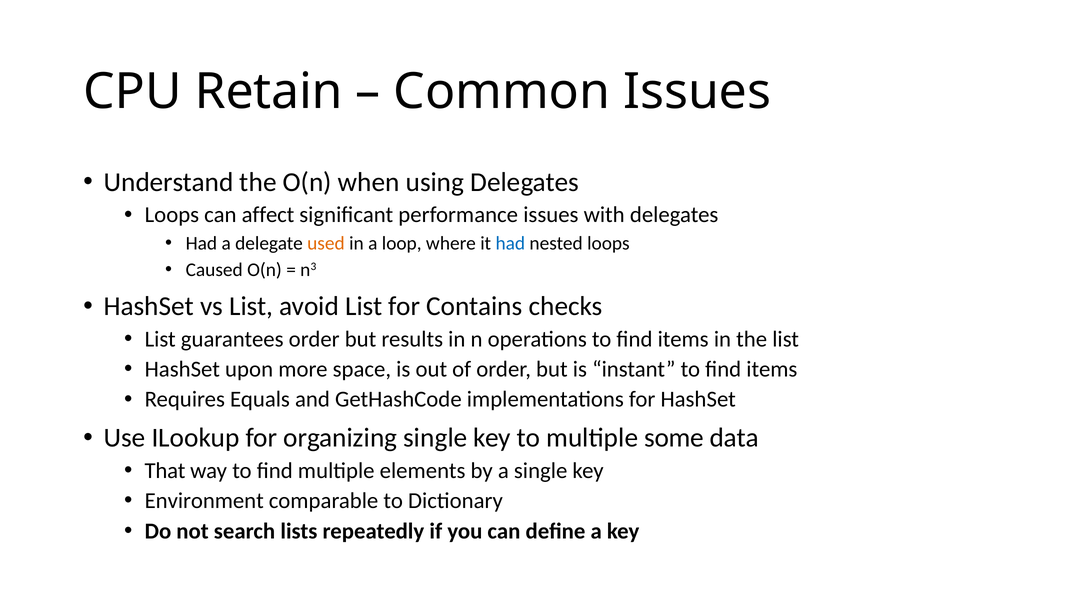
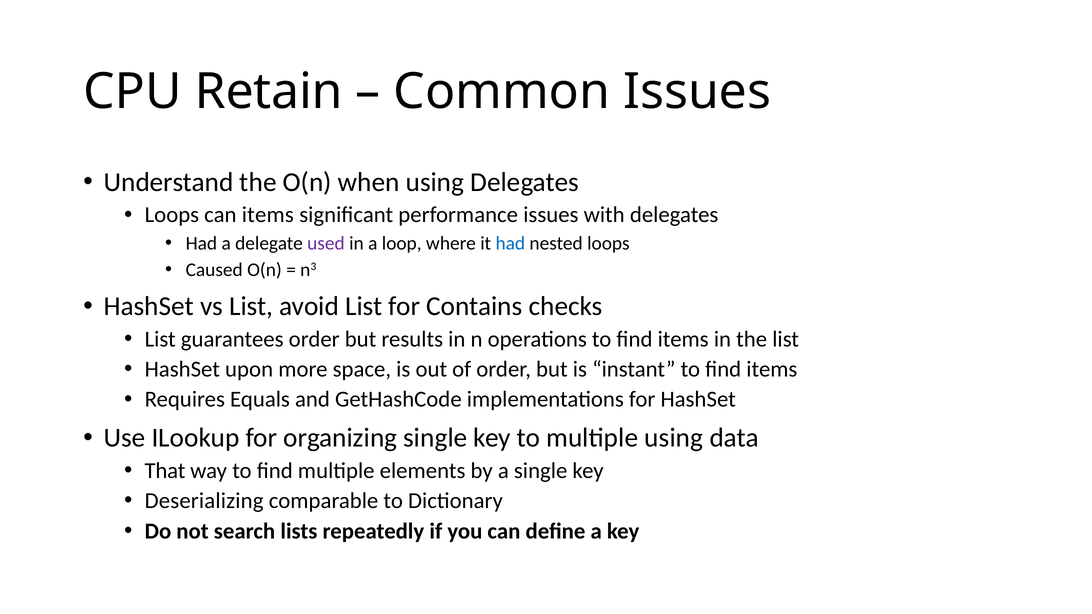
can affect: affect -> items
used colour: orange -> purple
multiple some: some -> using
Environment: Environment -> Deserializing
